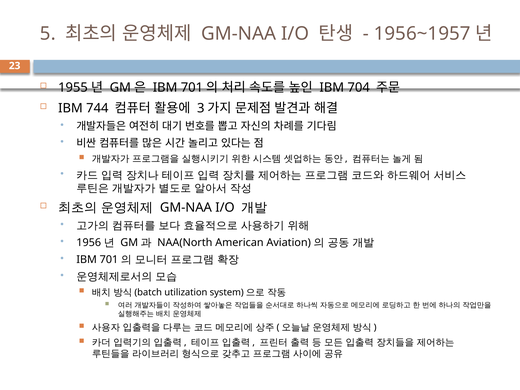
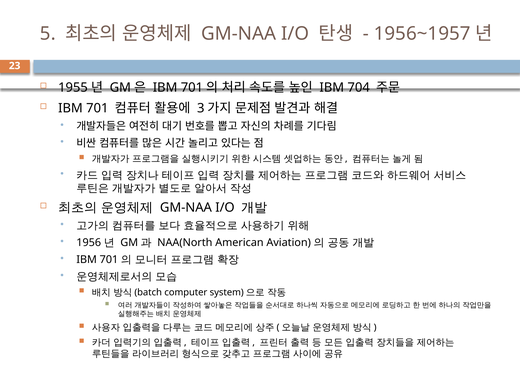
744: 744 -> 701
utilization: utilization -> computer
